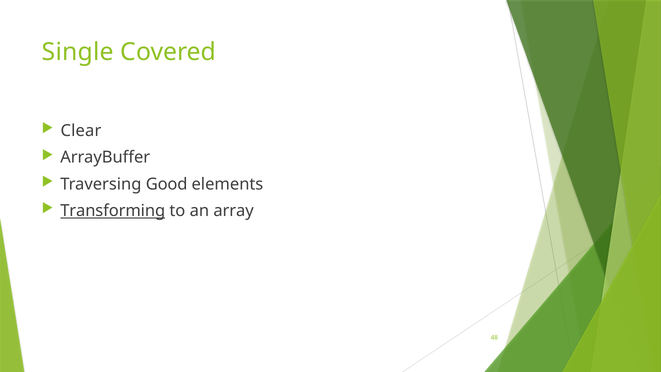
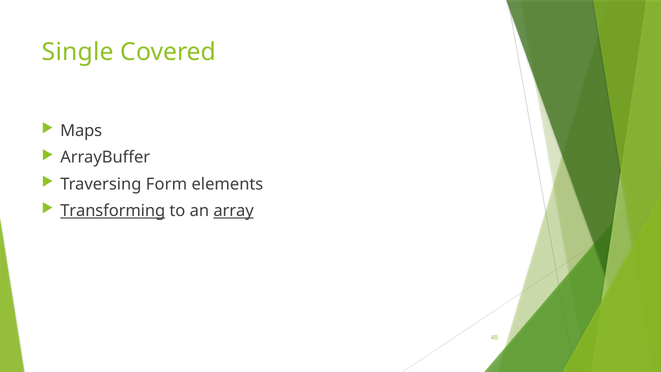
Clear: Clear -> Maps
Good: Good -> Form
array underline: none -> present
